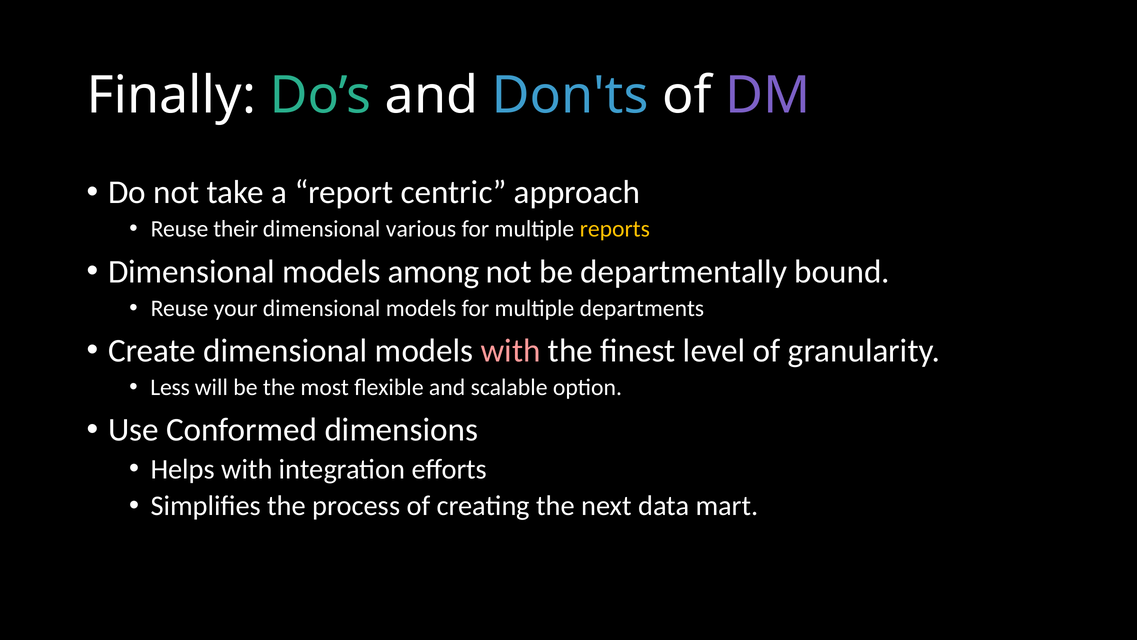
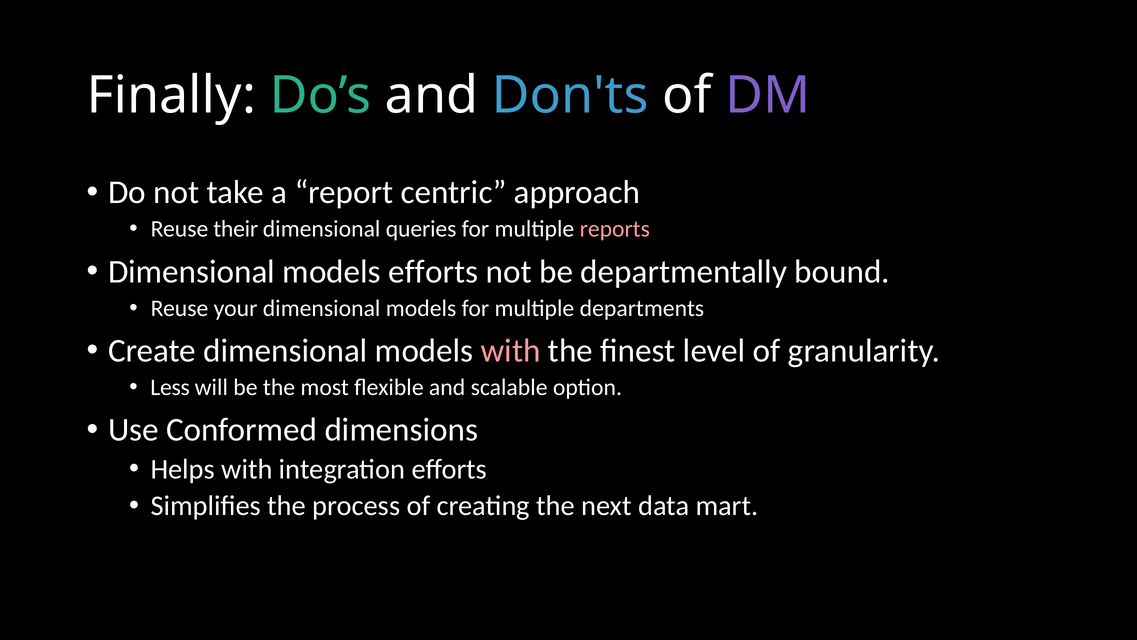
various: various -> queries
reports colour: yellow -> pink
models among: among -> efforts
